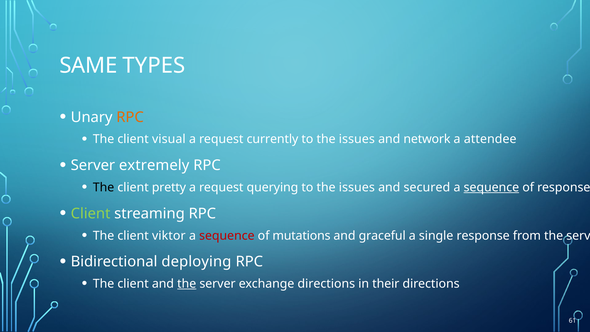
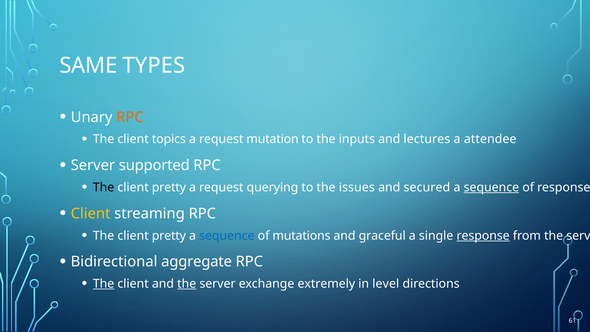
visual: visual -> topics
currently: currently -> mutation
issues at (357, 139): issues -> inputs
network: network -> lectures
extremely: extremely -> supported
Client at (91, 213) colour: light green -> yellow
viktor at (169, 236): viktor -> pretty
sequence at (227, 236) colour: red -> blue
response underline: none -> present
deploying: deploying -> aggregate
The at (104, 284) underline: none -> present
exchange directions: directions -> extremely
their: their -> level
